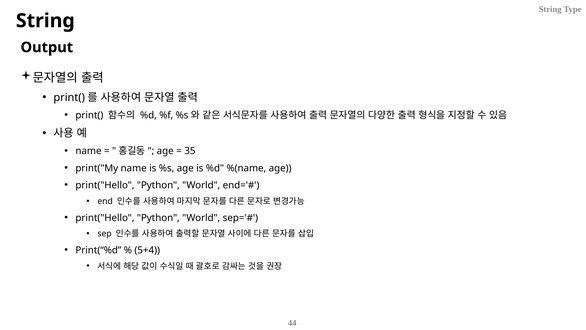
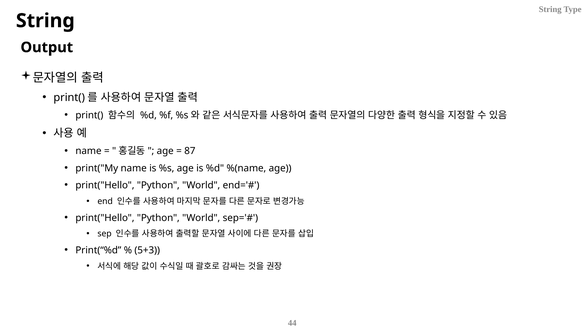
35: 35 -> 87
5+4: 5+4 -> 5+3
